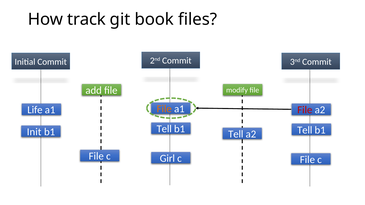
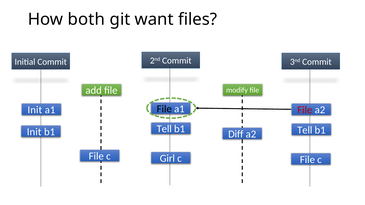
track: track -> both
book: book -> want
File at (164, 109) colour: orange -> black
Life at (35, 110): Life -> Init
Tell at (236, 134): Tell -> Diff
